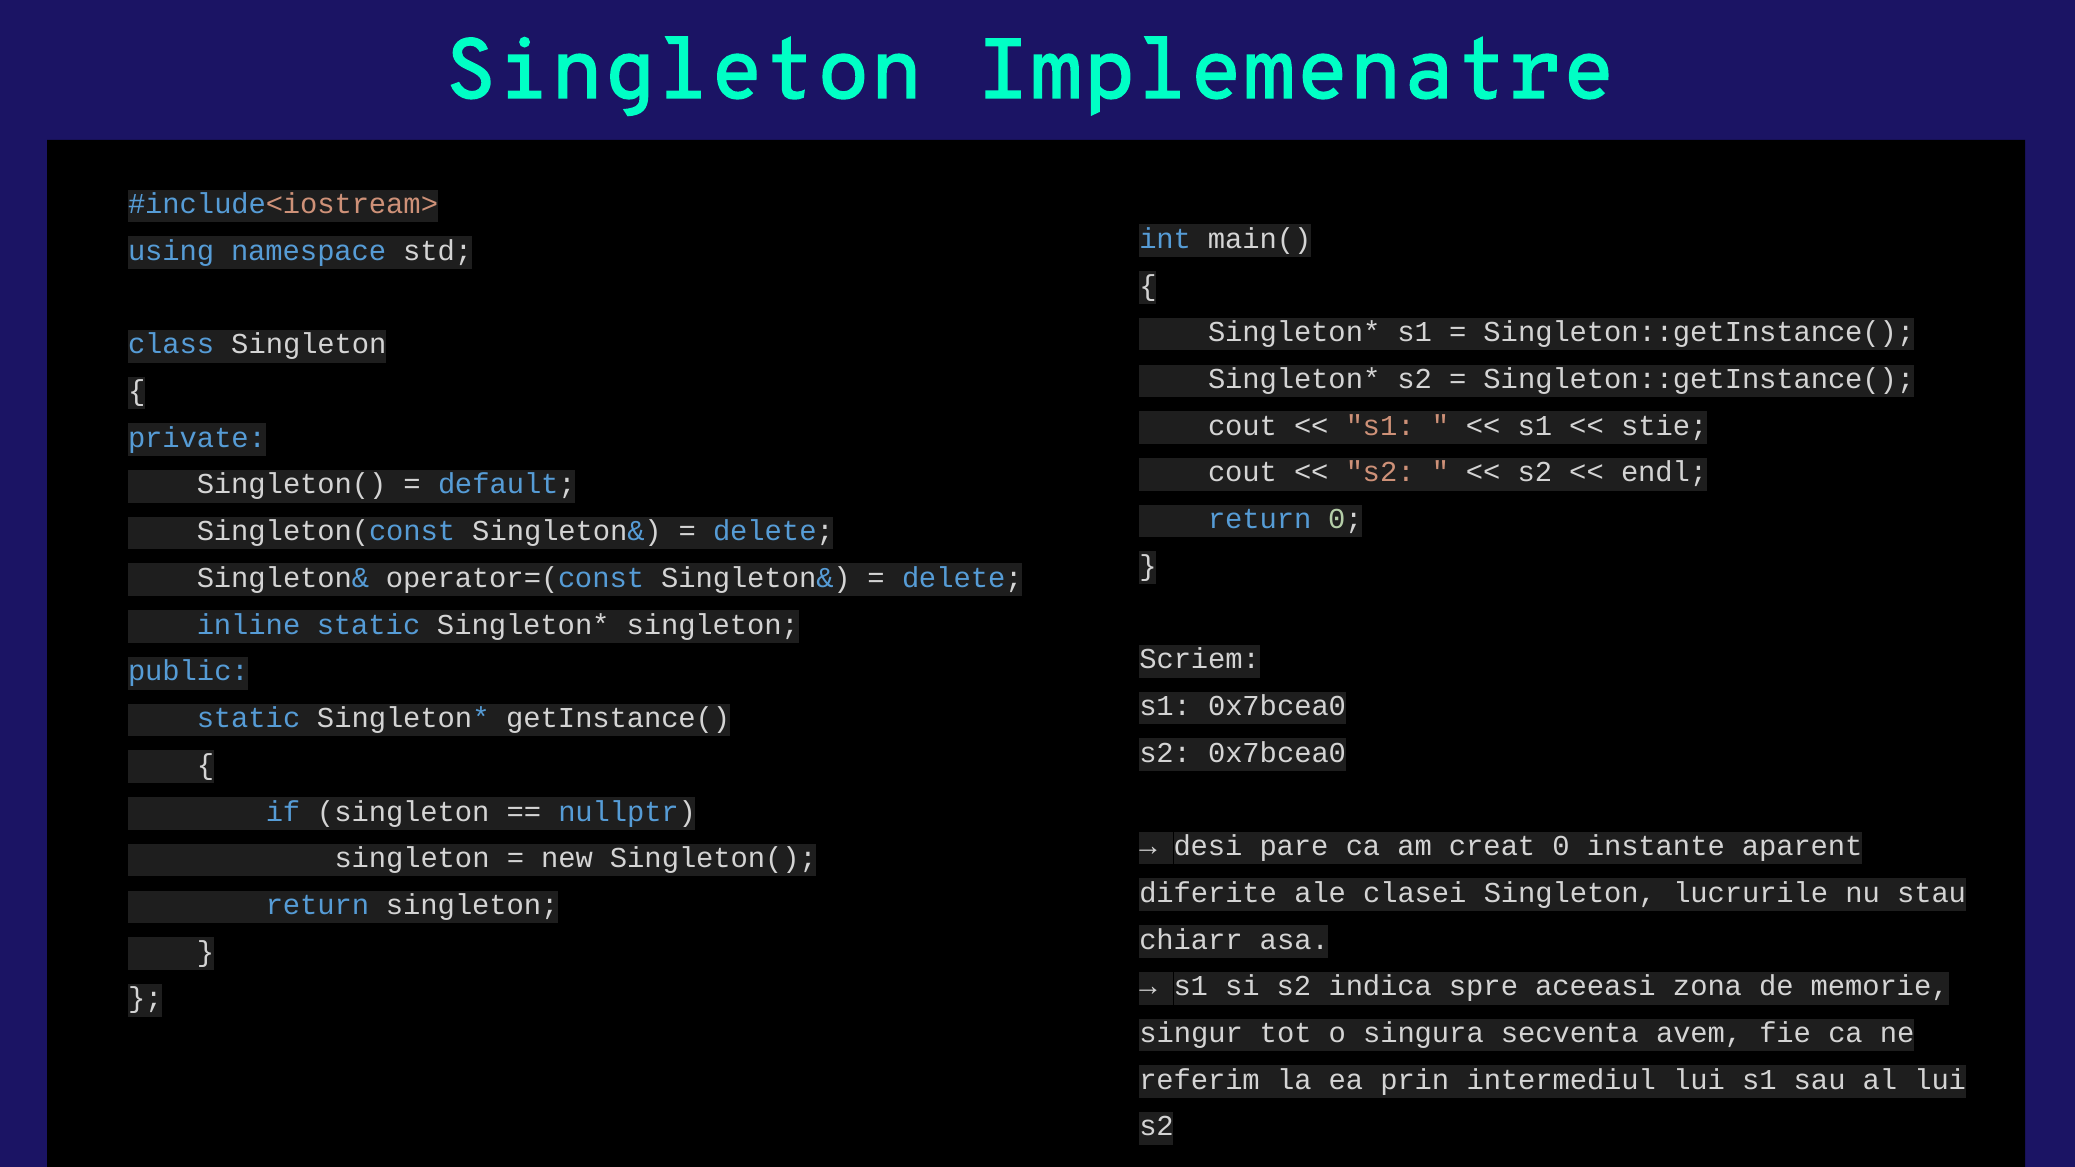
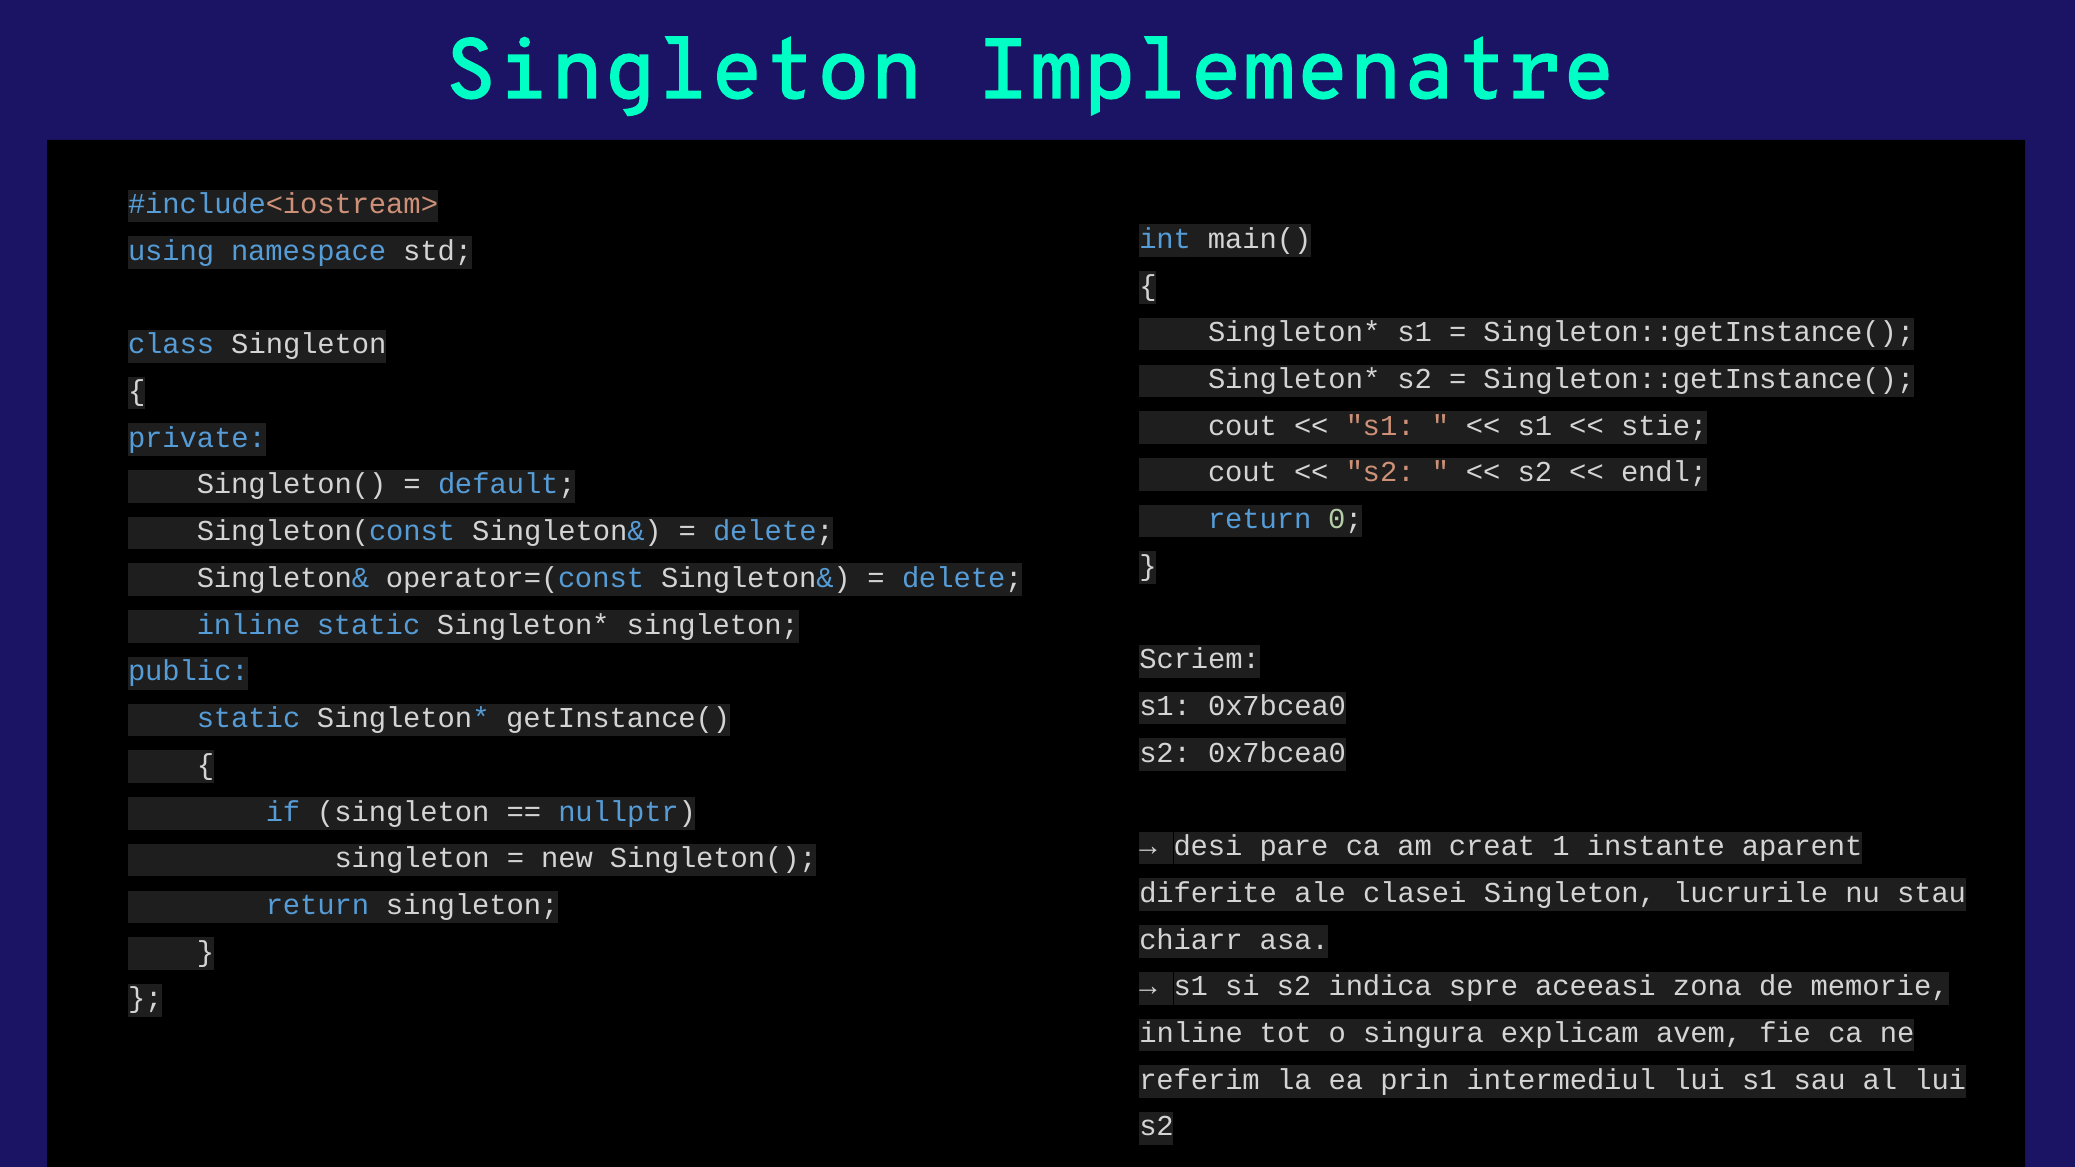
creat 0: 0 -> 1
singur at (1191, 1033): singur -> inline
secventa: secventa -> explicam
